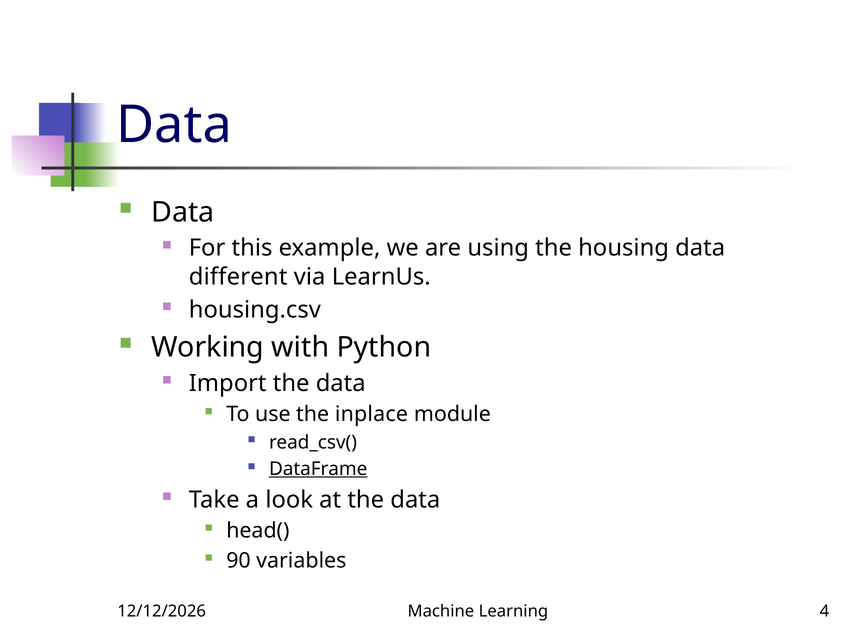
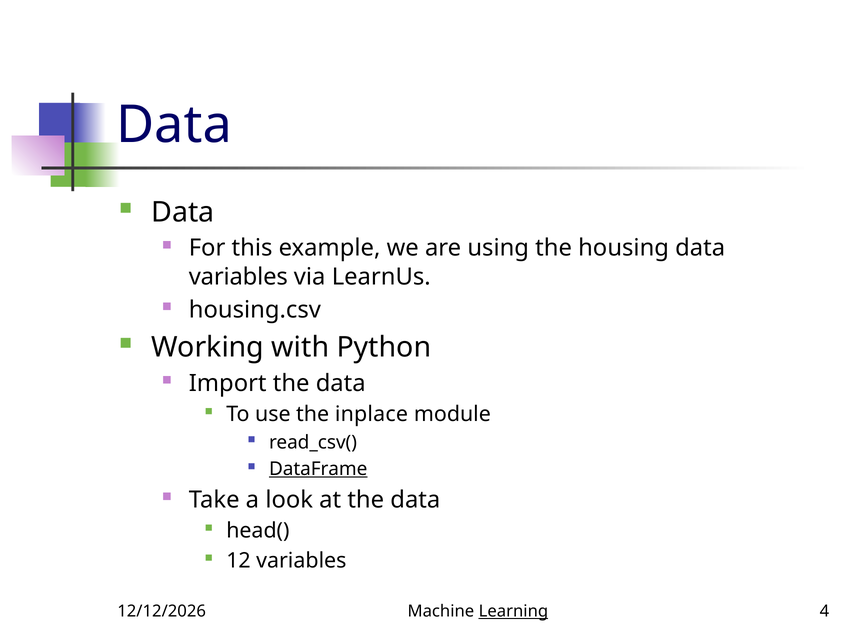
different at (238, 277): different -> variables
90: 90 -> 12
Learning underline: none -> present
